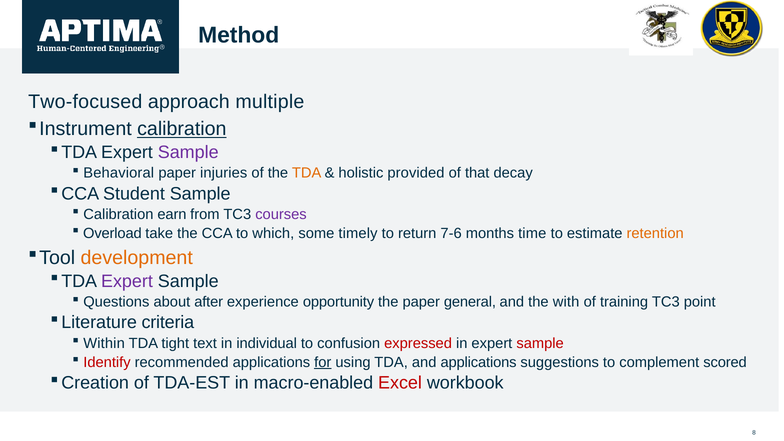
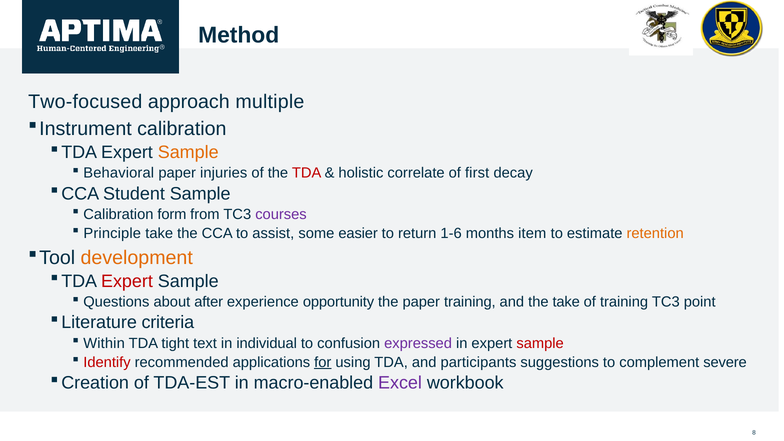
calibration at (182, 129) underline: present -> none
Sample at (188, 152) colour: purple -> orange
TDA at (307, 173) colour: orange -> red
provided: provided -> correlate
that: that -> first
earn: earn -> form
Overload: Overload -> Principle
which: which -> assist
timely: timely -> easier
7-6: 7-6 -> 1-6
time: time -> item
Expert at (127, 281) colour: purple -> red
paper general: general -> training
the with: with -> take
expressed colour: red -> purple
and applications: applications -> participants
scored: scored -> severe
Excel colour: red -> purple
